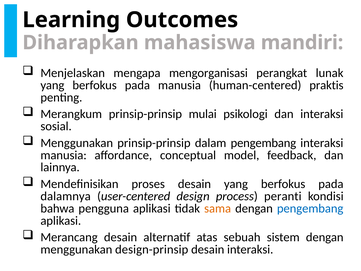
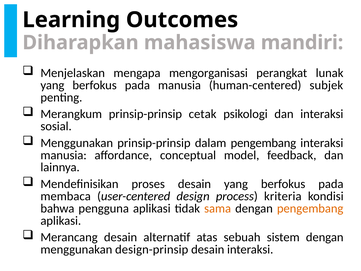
praktis: praktis -> subjek
mulai: mulai -> cetak
dalamnya: dalamnya -> membaca
peranti: peranti -> kriteria
pengembang at (310, 208) colour: blue -> orange
